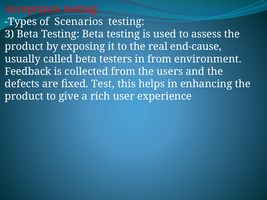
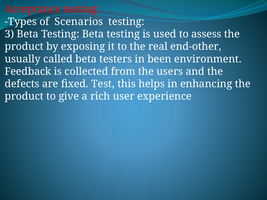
end-cause: end-cause -> end-other
in from: from -> been
